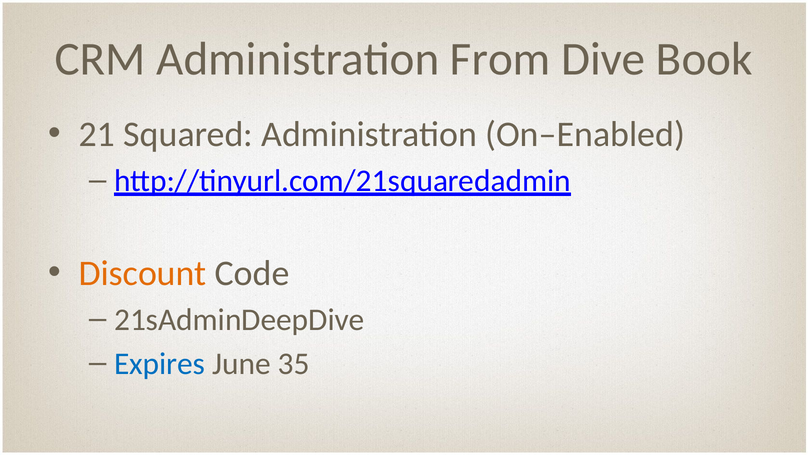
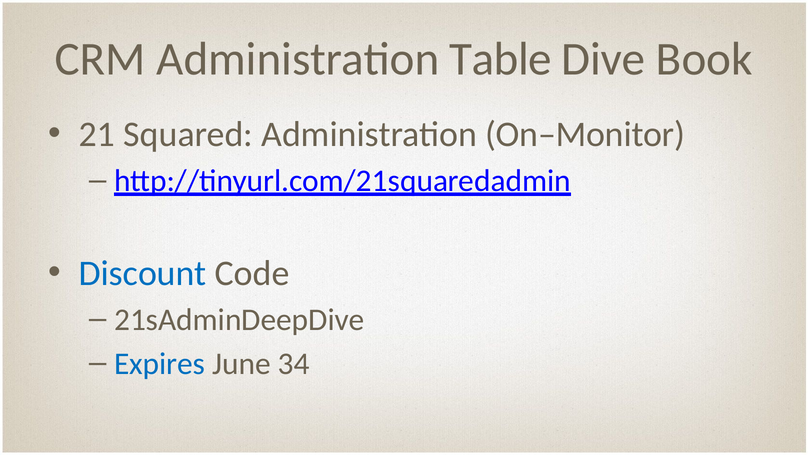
From: From -> Table
On–Enabled: On–Enabled -> On–Monitor
Discount colour: orange -> blue
35: 35 -> 34
